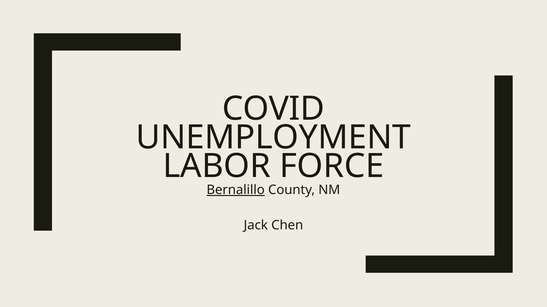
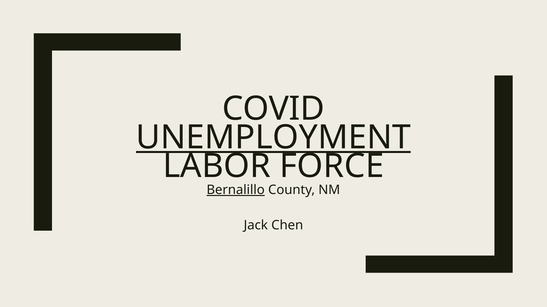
UNEMPLOYMENT underline: none -> present
